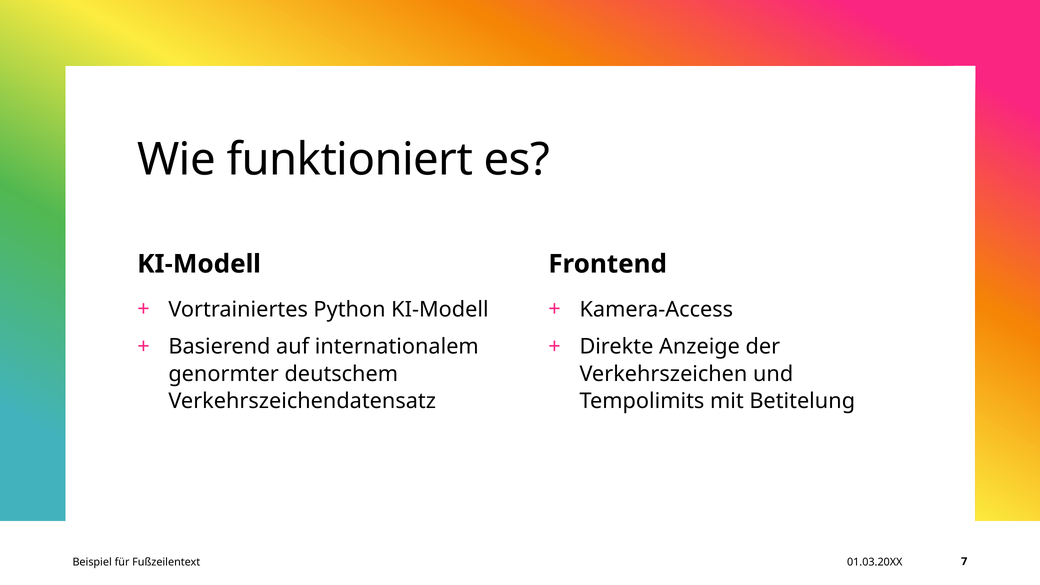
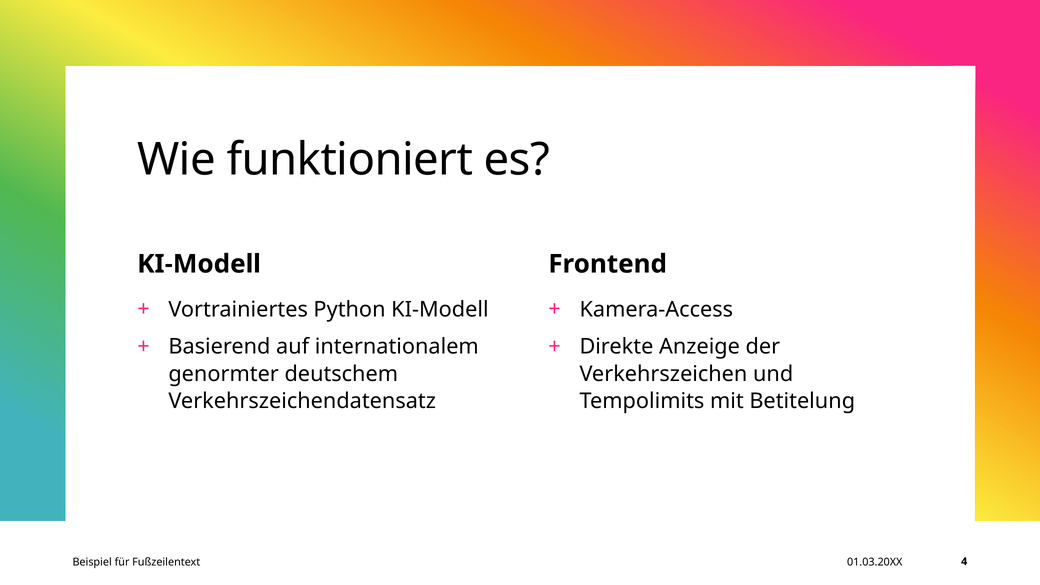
7: 7 -> 4
